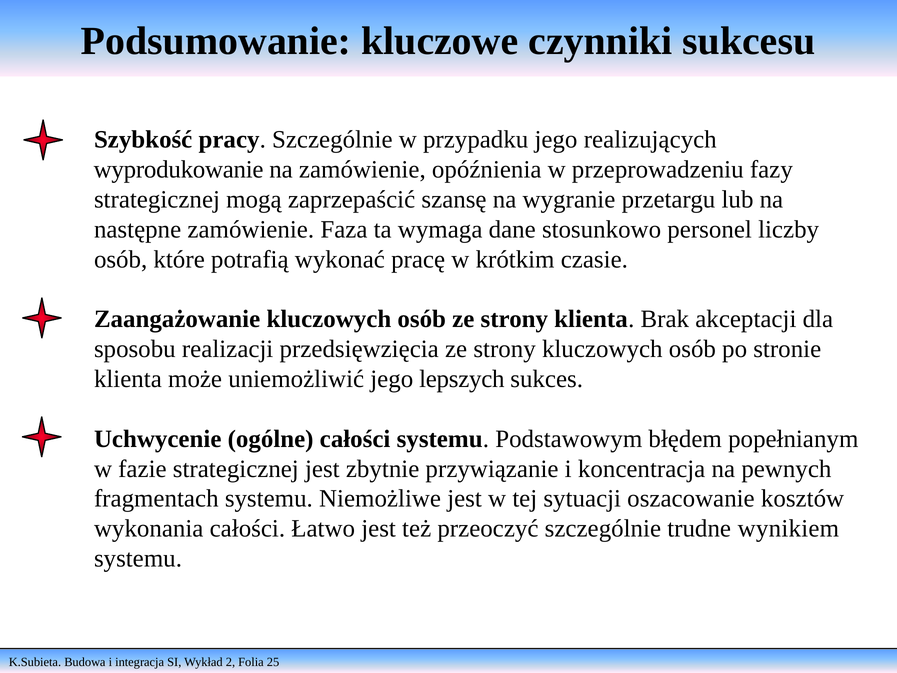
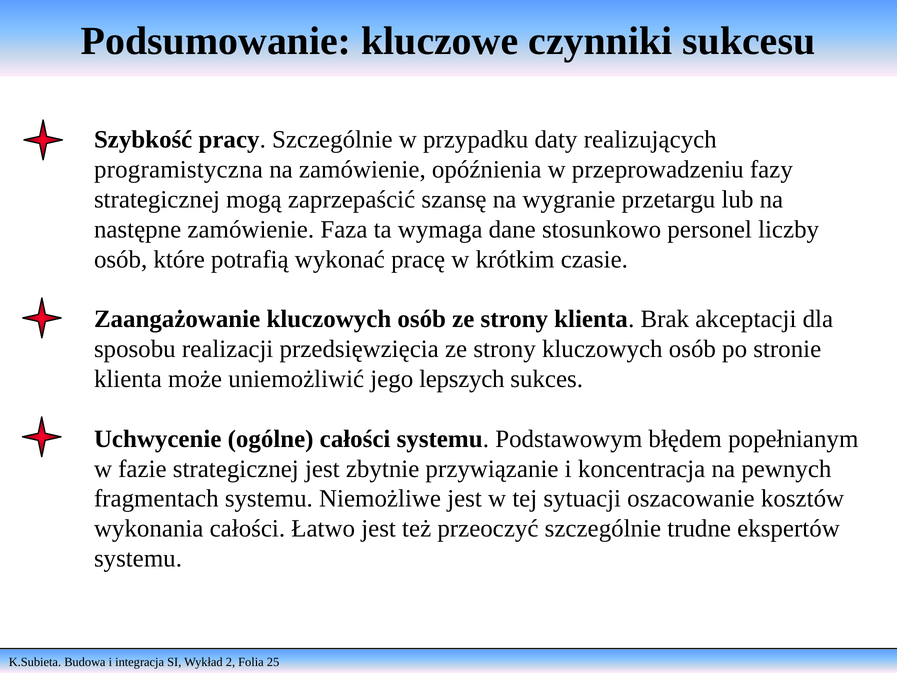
przypadku jego: jego -> daty
wyprodukowanie: wyprodukowanie -> programistyczna
wynikiem: wynikiem -> ekspertów
